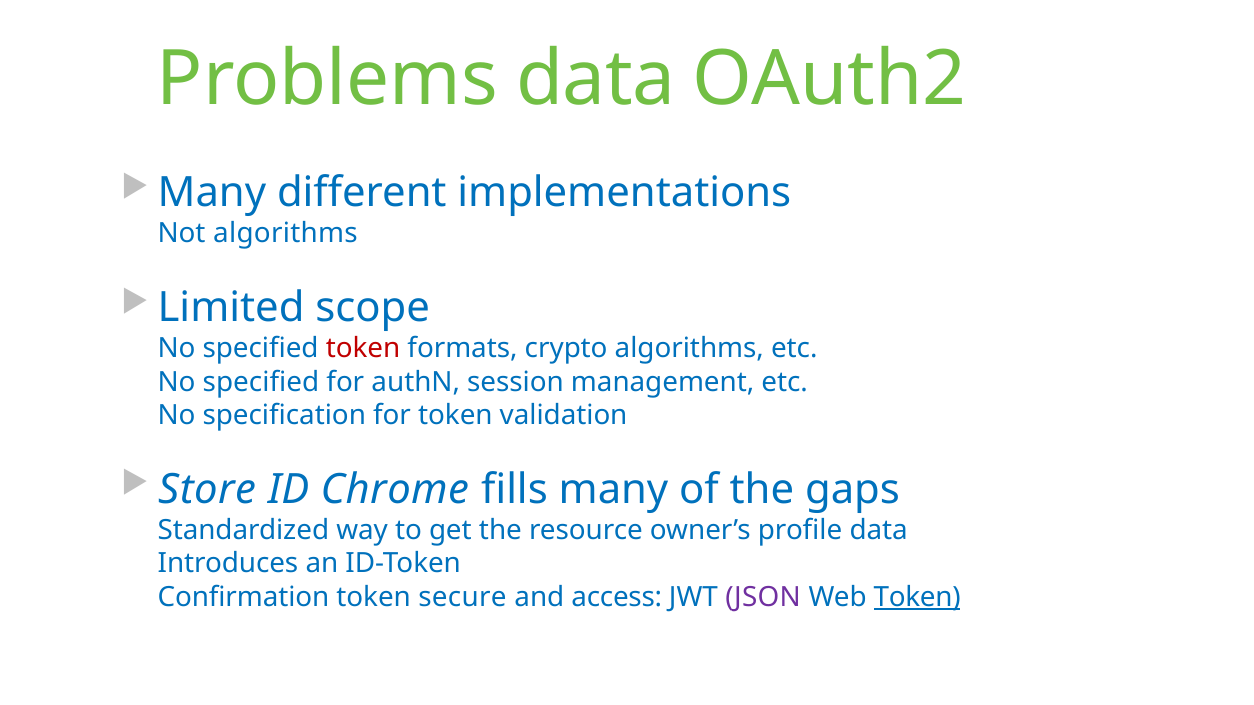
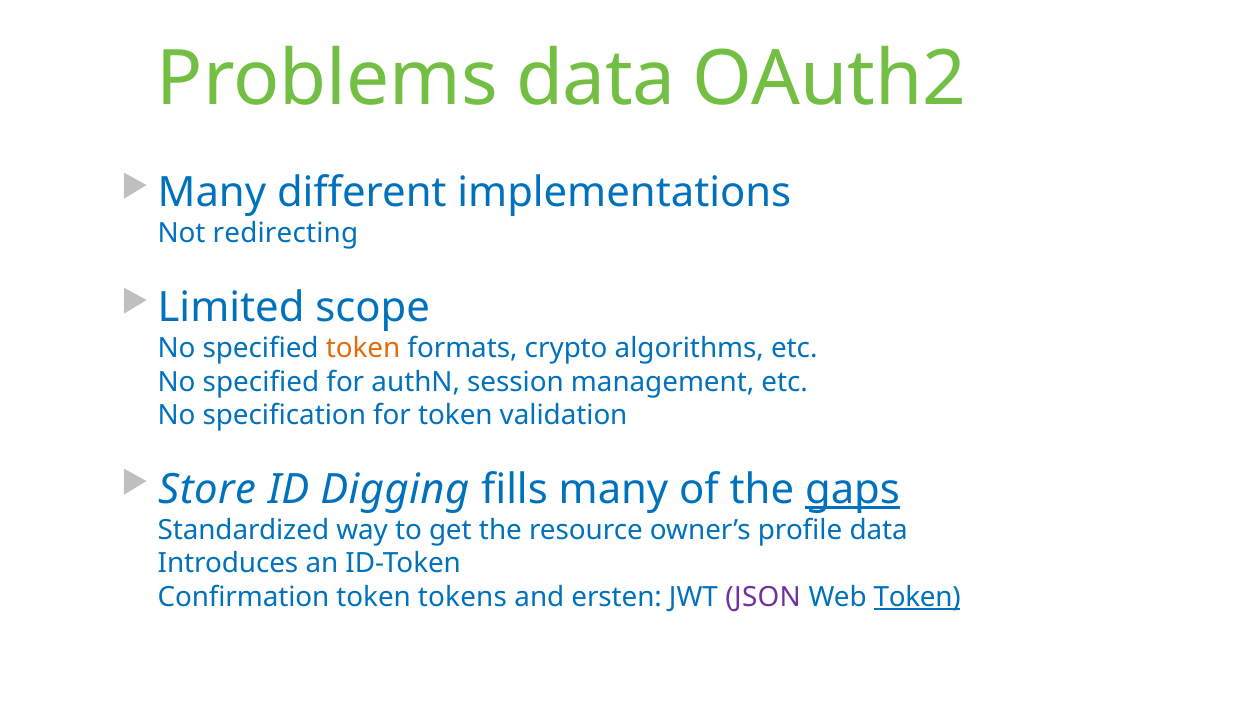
Not algorithms: algorithms -> redirecting
token at (363, 349) colour: red -> orange
Chrome: Chrome -> Digging
gaps underline: none -> present
secure: secure -> tokens
access: access -> ersten
